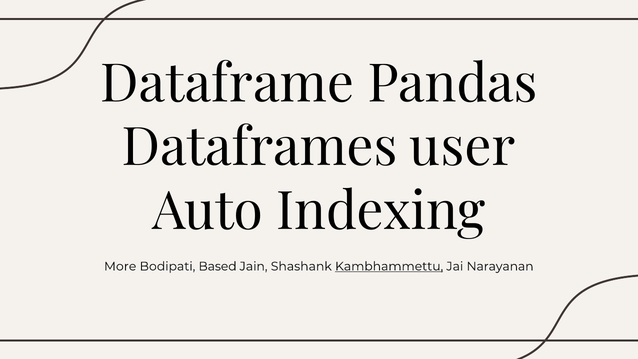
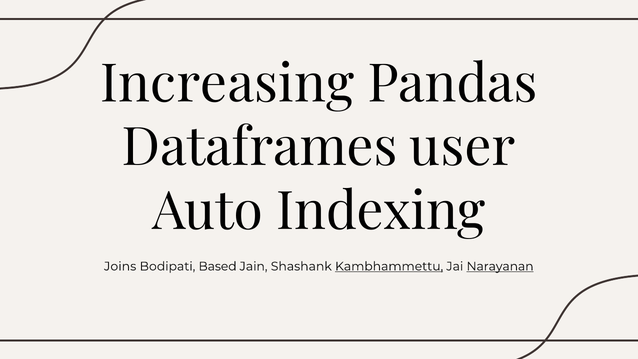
Dataframe: Dataframe -> Increasing
More: More -> Joins
Narayanan underline: none -> present
